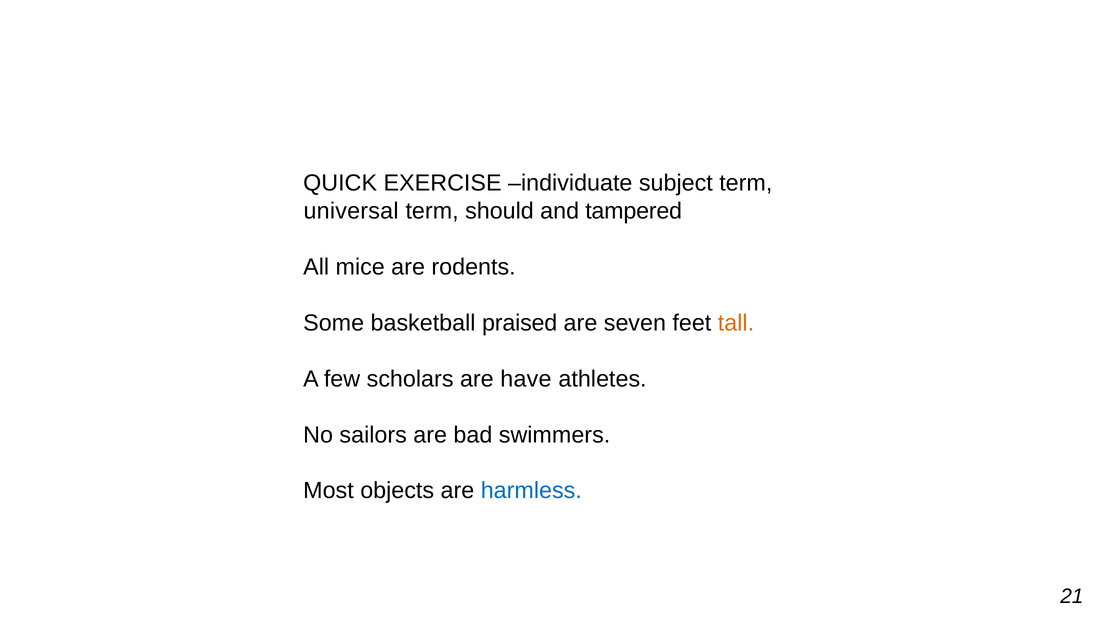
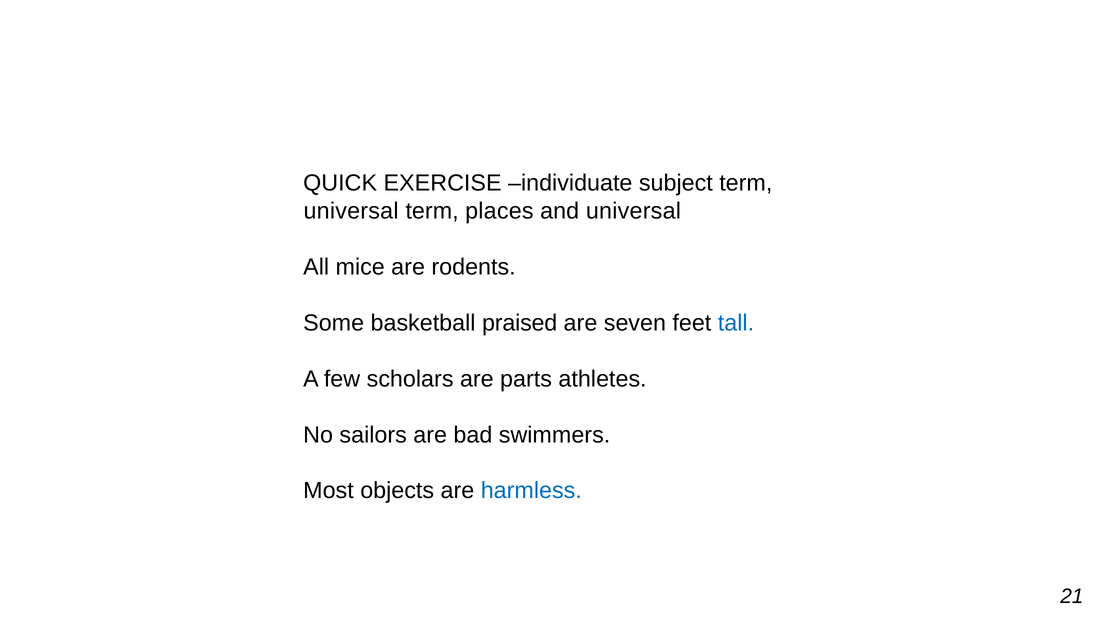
should: should -> places
and tampered: tampered -> universal
tall colour: orange -> blue
have: have -> parts
